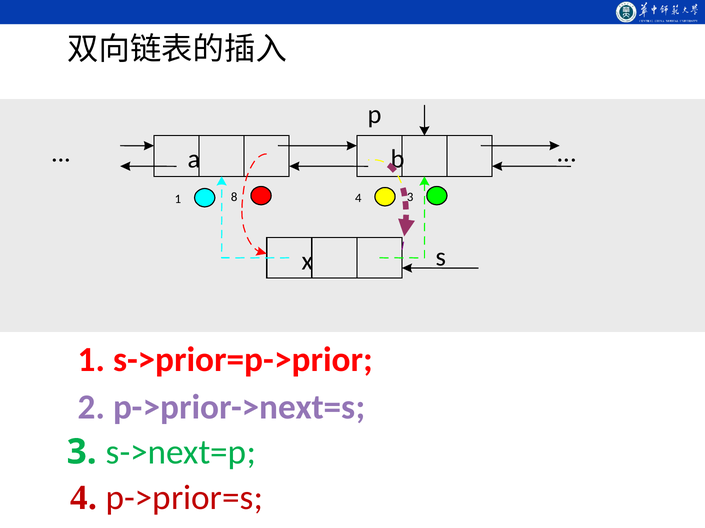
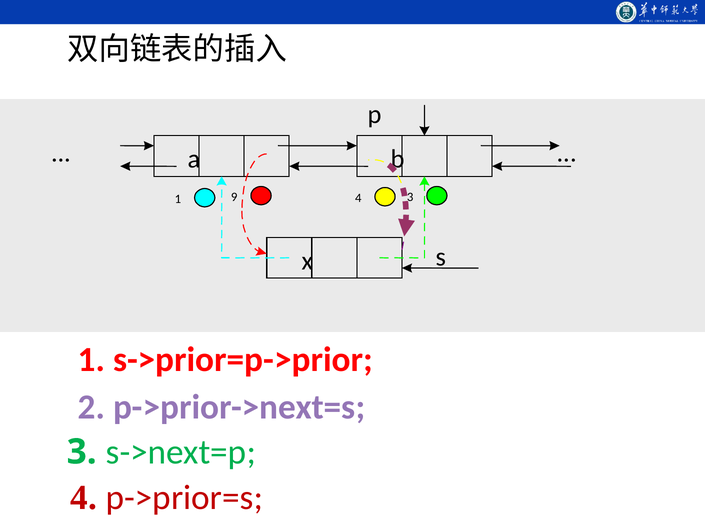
8: 8 -> 9
